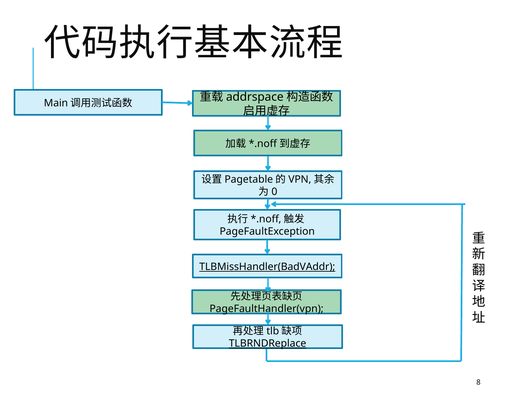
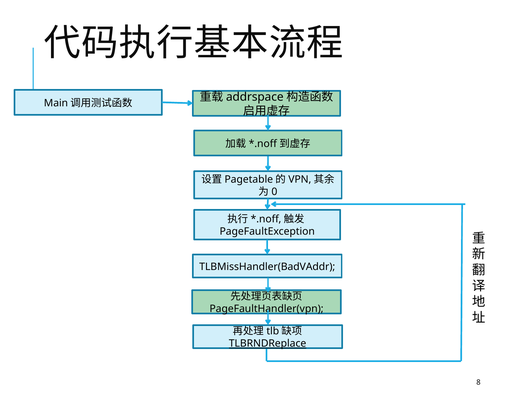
TLBMissHandler(BadVAddr underline: present -> none
